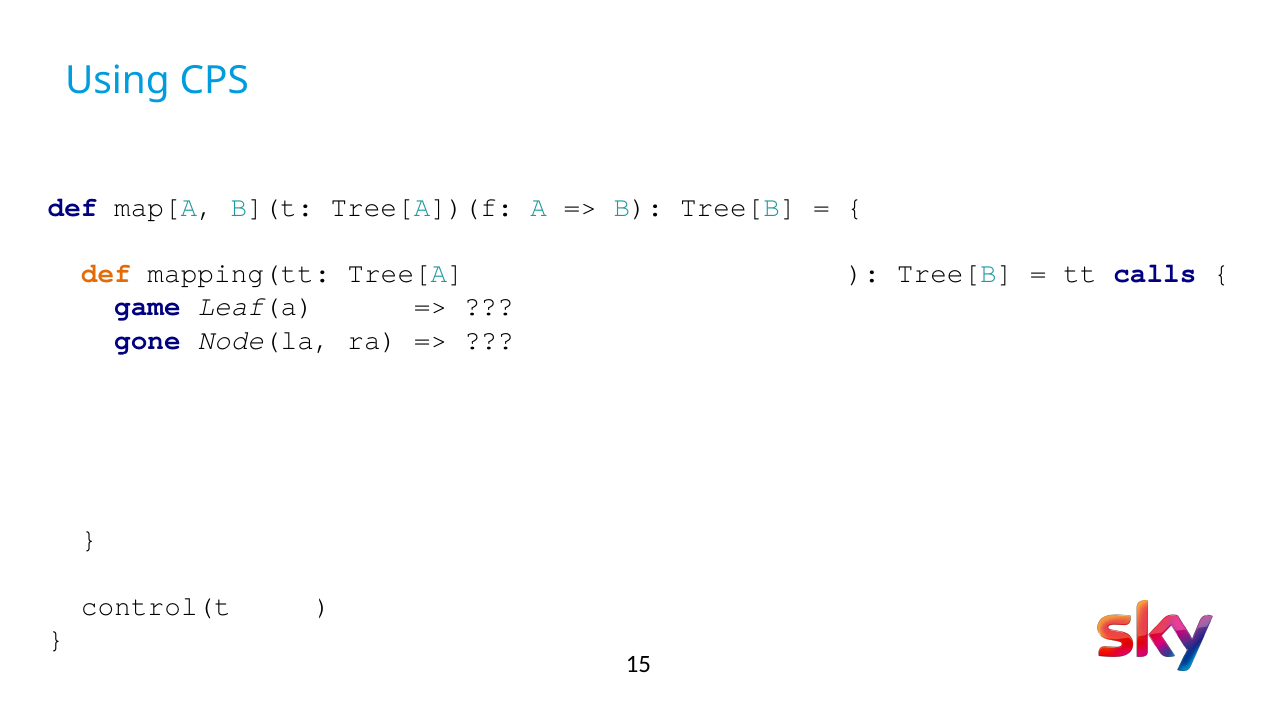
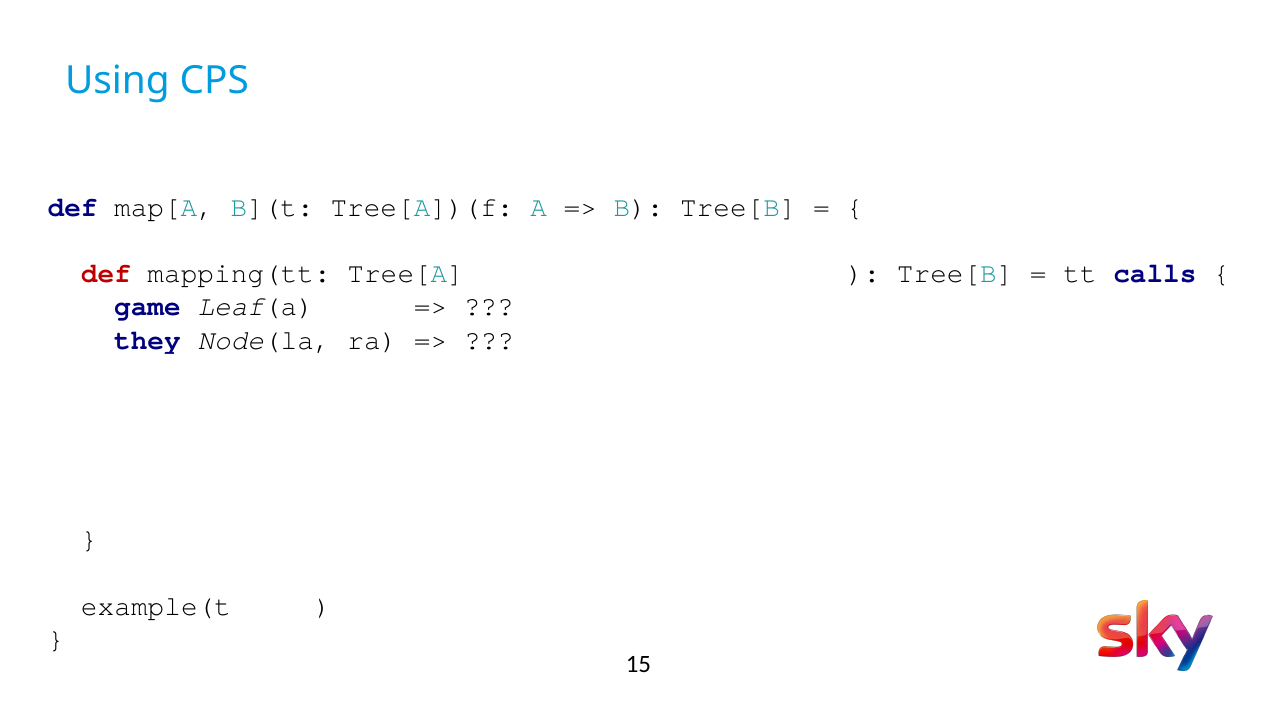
def at (106, 274) colour: orange -> red
gone: gone -> they
control(t: control(t -> example(t
